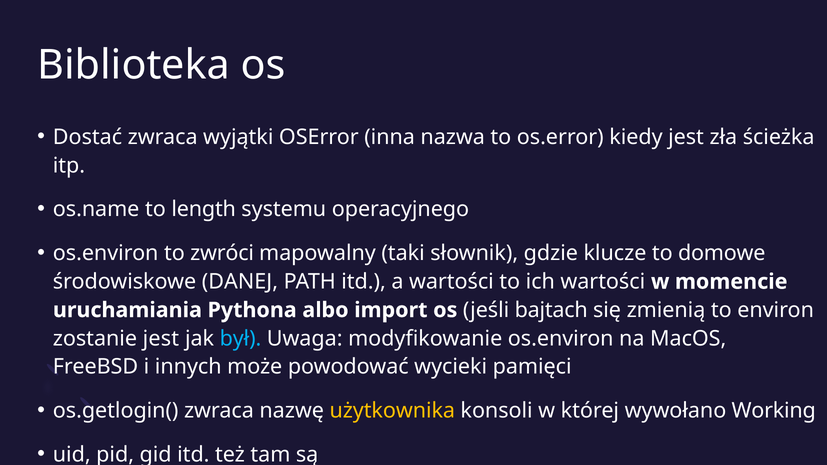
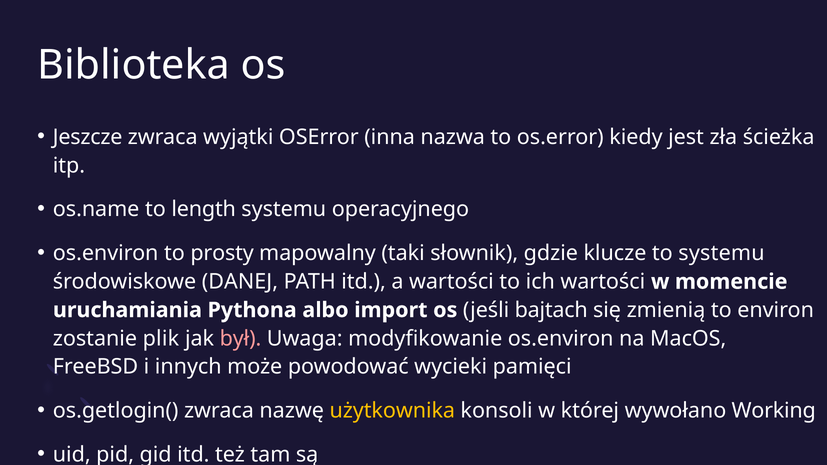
Dostać: Dostać -> Jeszcze
zwróci: zwróci -> prosty
to domowe: domowe -> systemu
zostanie jest: jest -> plik
był colour: light blue -> pink
